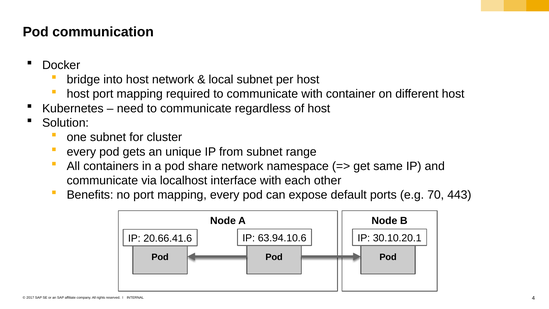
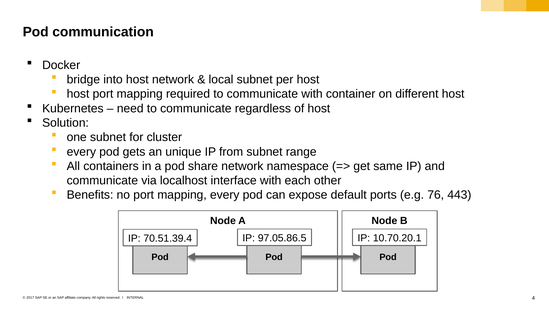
70: 70 -> 76
20.66.41.6: 20.66.41.6 -> 70.51.39.4
63.94.10.6: 63.94.10.6 -> 97.05.86.5
30.10.20.1: 30.10.20.1 -> 10.70.20.1
